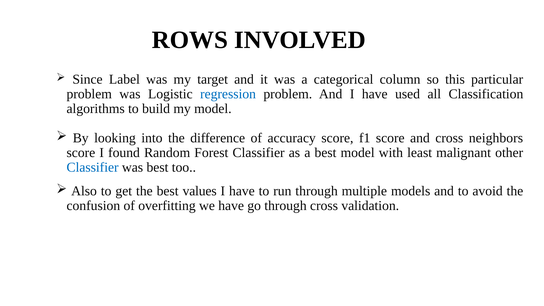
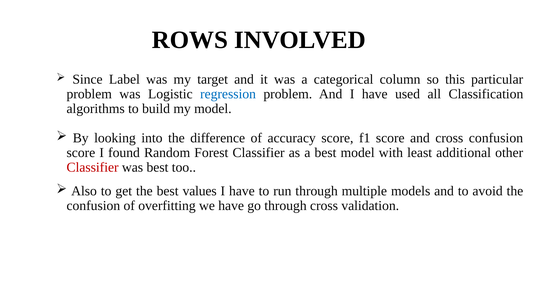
cross neighbors: neighbors -> confusion
malignant: malignant -> additional
Classifier at (93, 167) colour: blue -> red
